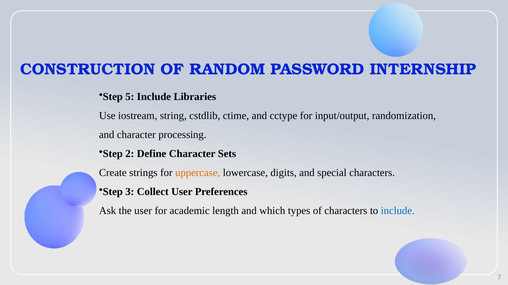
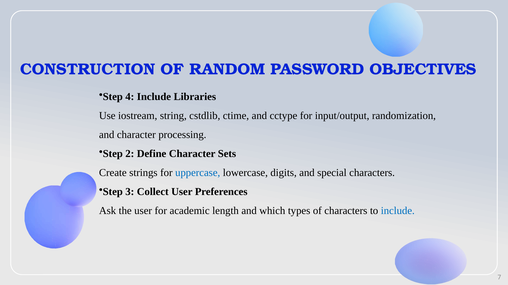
INTERNSHIP: INTERNSHIP -> OBJECTIVES
5: 5 -> 4
uppercase colour: orange -> blue
